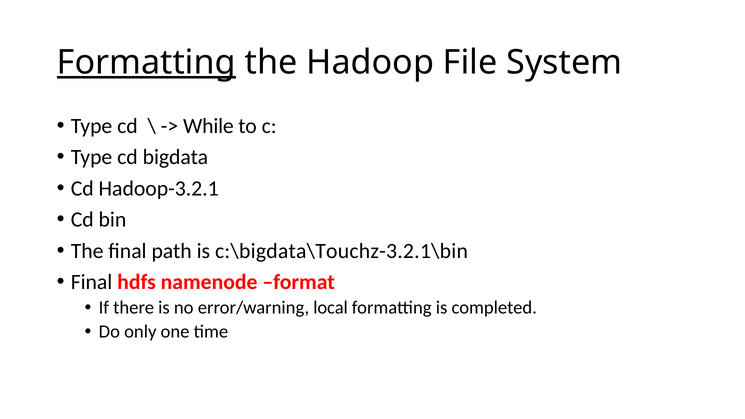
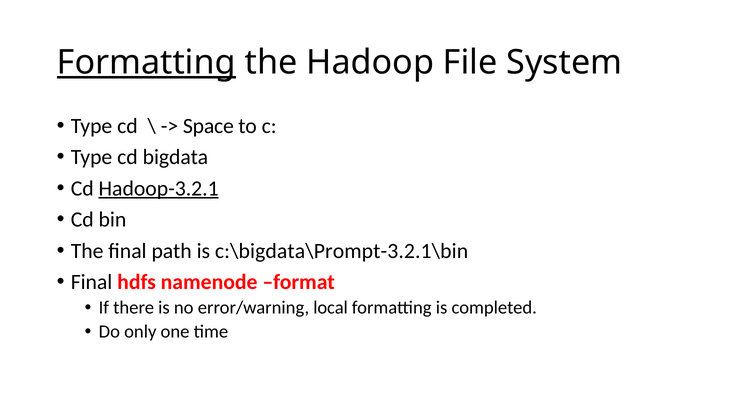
While: While -> Space
Hadoop-3.2.1 underline: none -> present
c:\bigdata\Touchz-3.2.1\bin: c:\bigdata\Touchz-3.2.1\bin -> c:\bigdata\Prompt-3.2.1\bin
